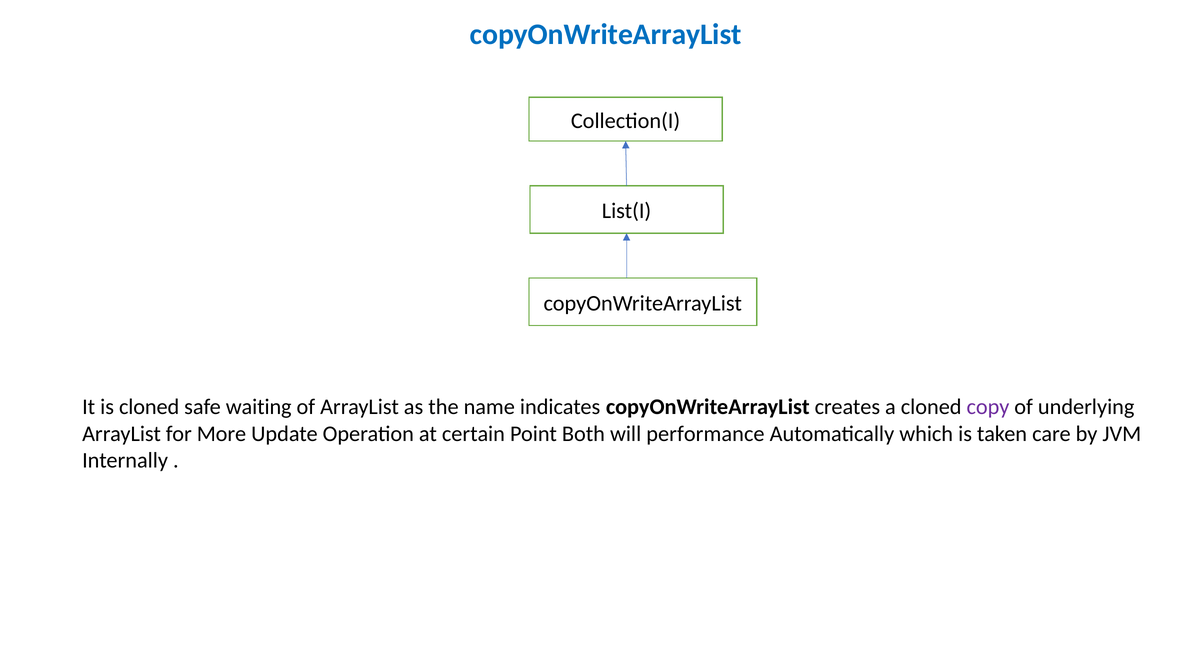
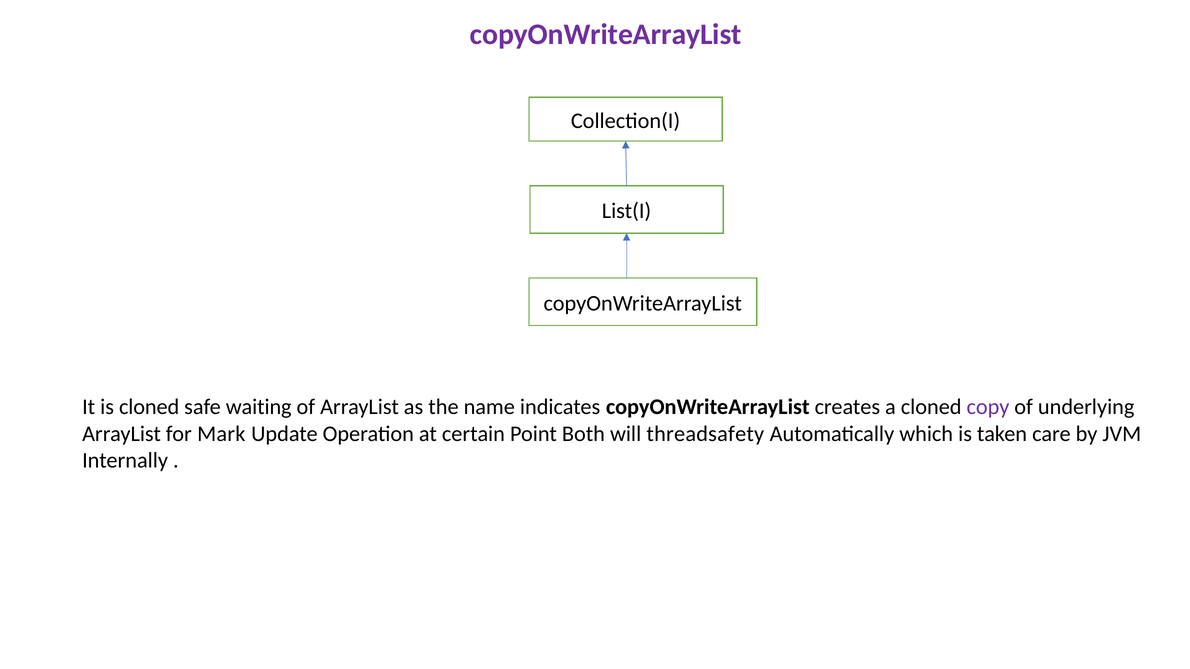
copyOnWriteArrayList at (606, 35) colour: blue -> purple
More: More -> Mark
performance: performance -> threadsafety
